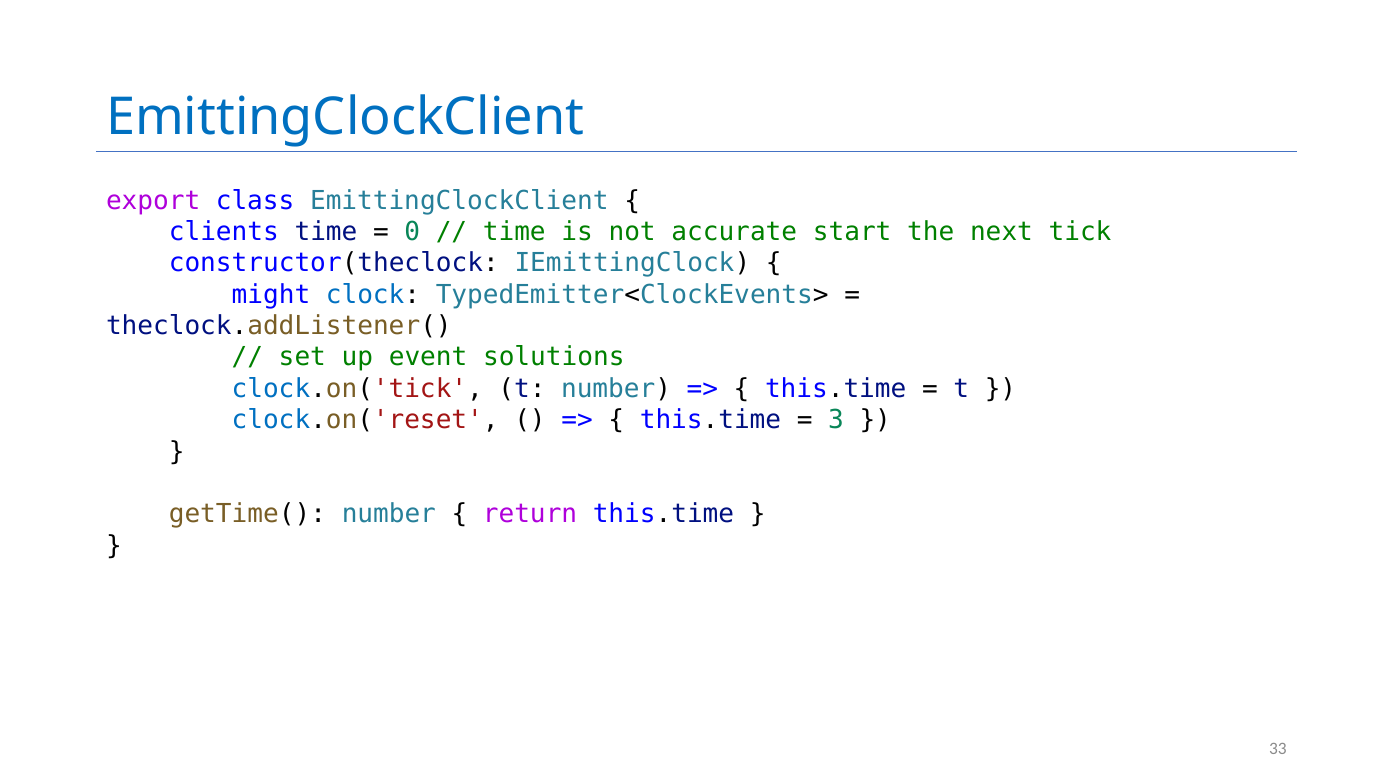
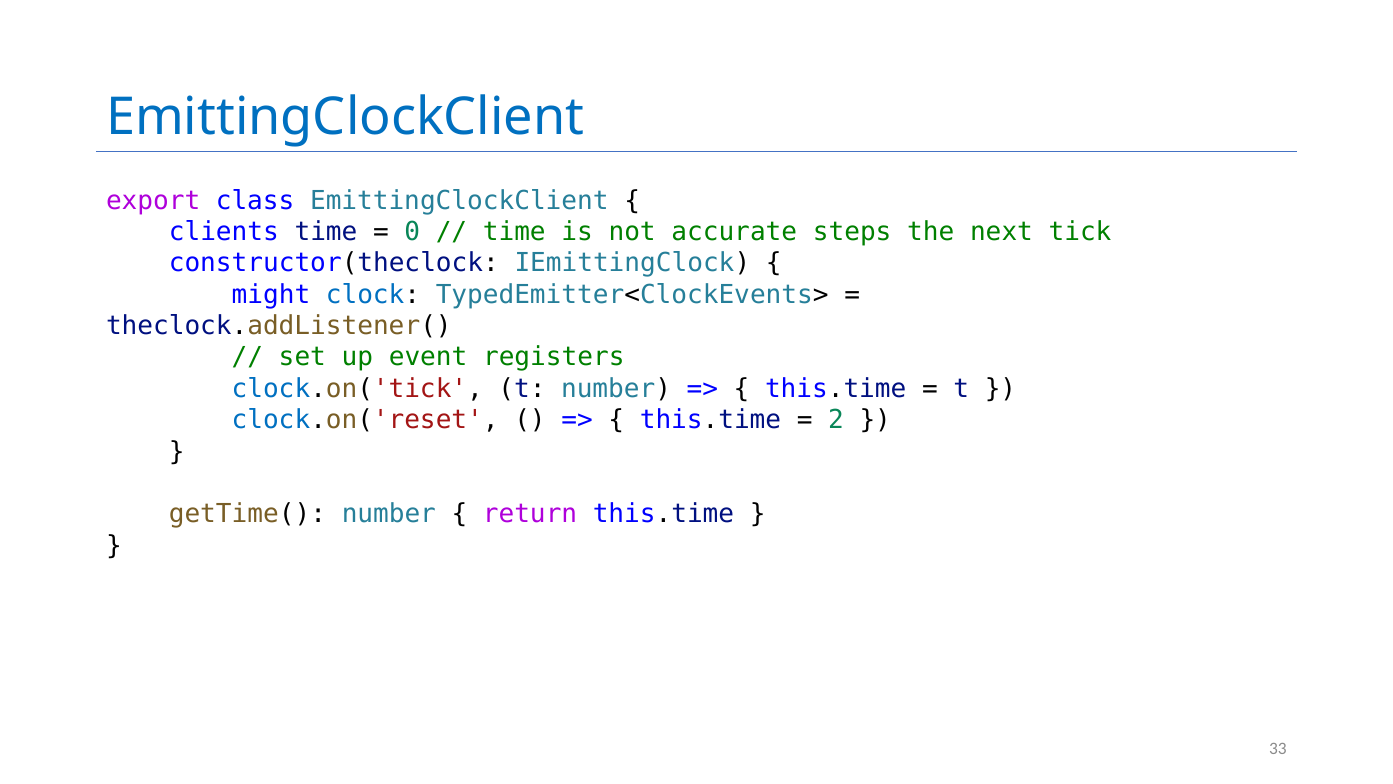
start: start -> steps
solutions: solutions -> registers
3: 3 -> 2
